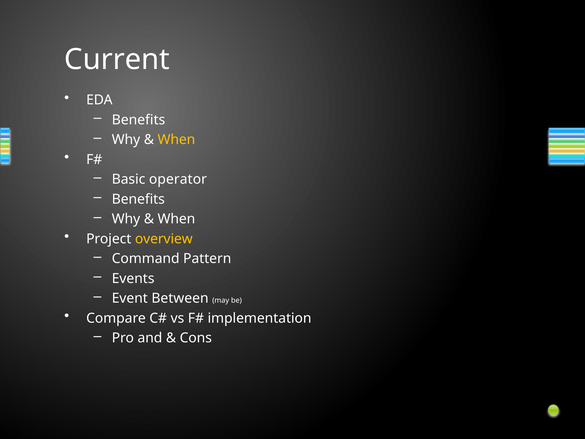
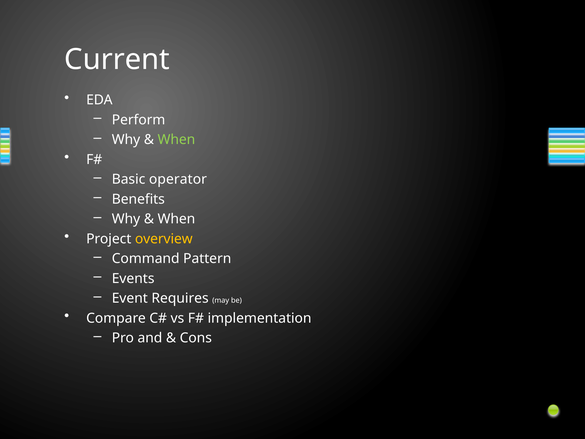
Benefits at (139, 120): Benefits -> Perform
When at (176, 140) colour: yellow -> light green
Between: Between -> Requires
